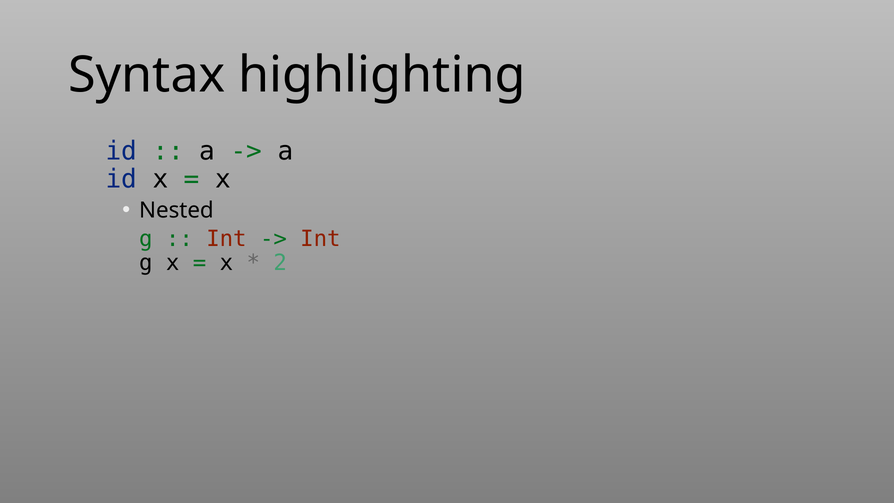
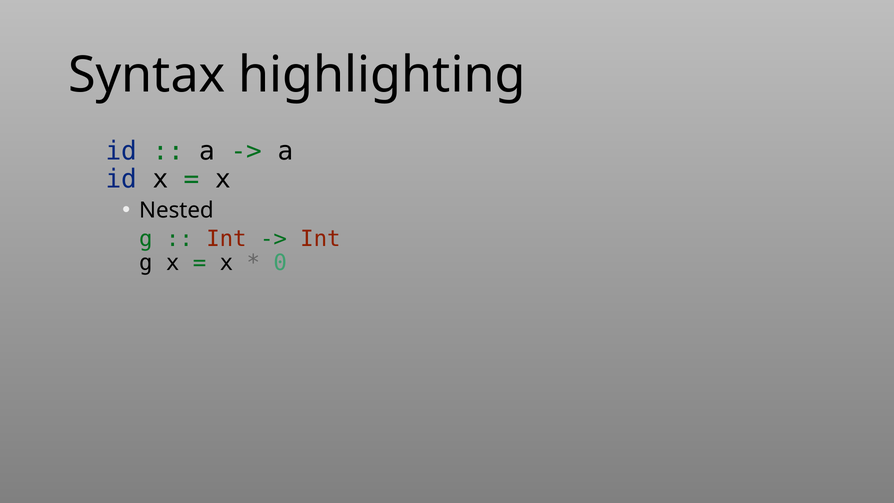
2: 2 -> 0
